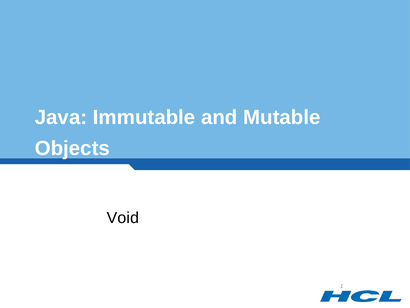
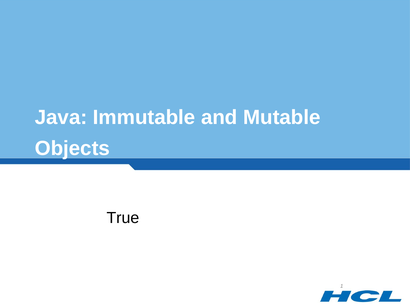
Void: Void -> True
